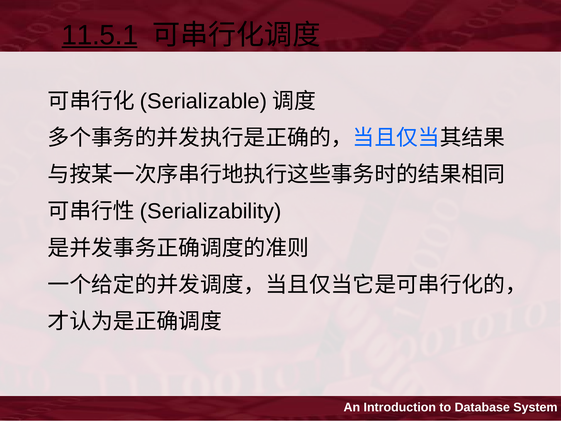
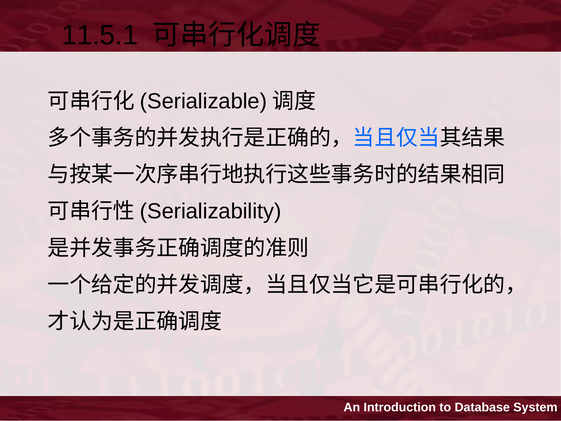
11.5.1 underline: present -> none
